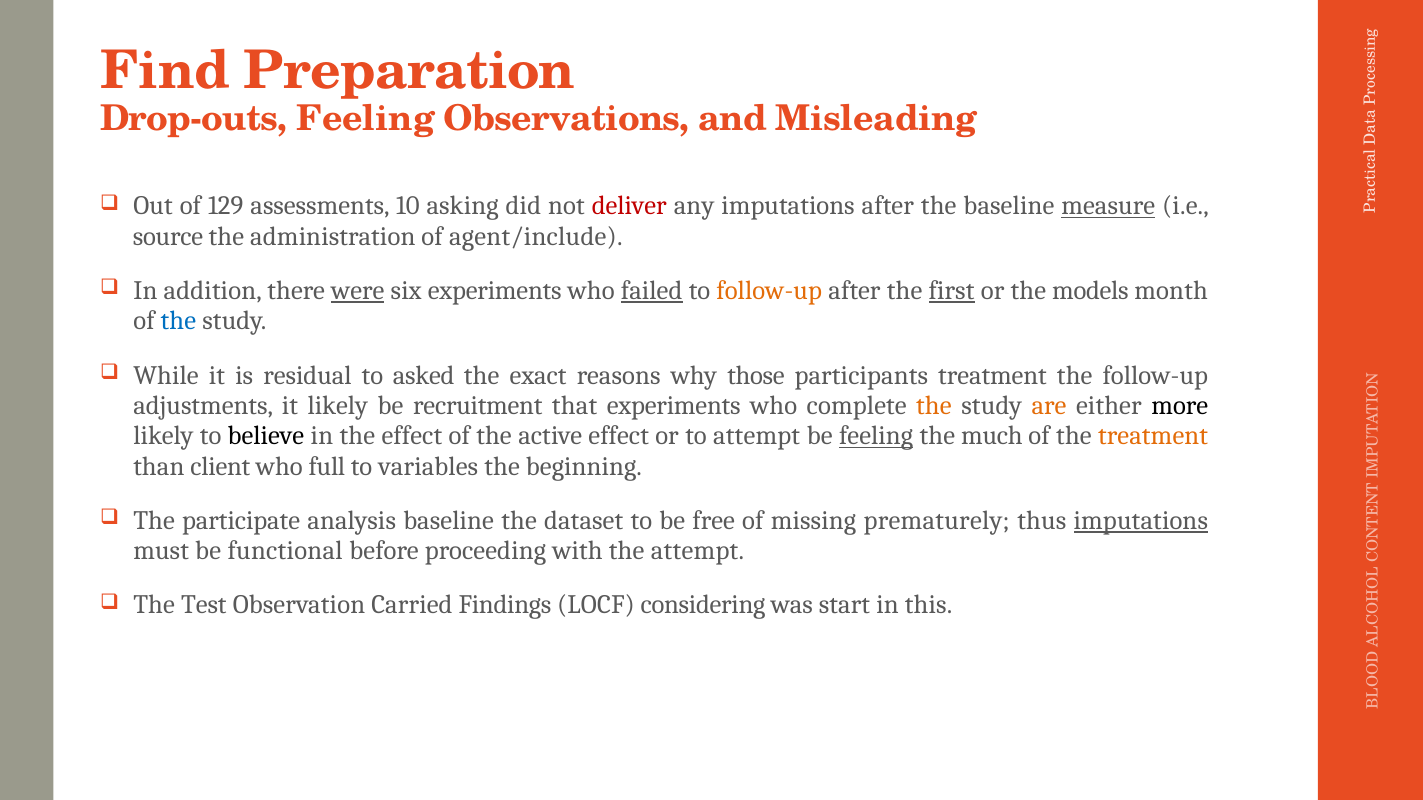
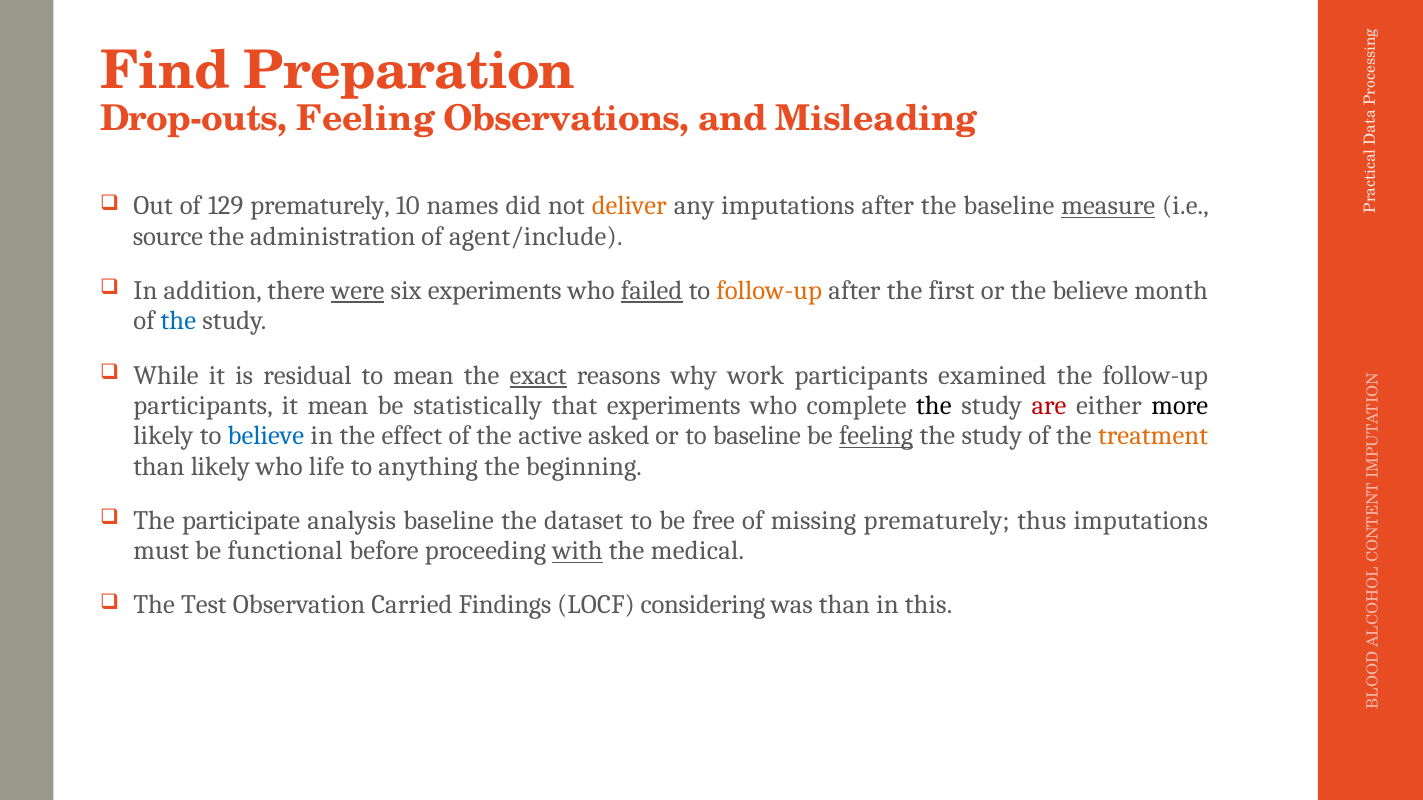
129 assessments: assessments -> prematurely
asking: asking -> names
deliver colour: red -> orange
first underline: present -> none
the models: models -> believe
to asked: asked -> mean
exact underline: none -> present
those: those -> work
participants treatment: treatment -> examined
adjustments at (203, 406): adjustments -> participants
it likely: likely -> mean
recruitment: recruitment -> statistically
the at (934, 406) colour: orange -> black
are colour: orange -> red
believe at (266, 436) colour: black -> blue
active effect: effect -> asked
to attempt: attempt -> baseline
much at (992, 436): much -> study
than client: client -> likely
full: full -> life
variables: variables -> anything
imputations at (1141, 521) underline: present -> none
with underline: none -> present
the attempt: attempt -> medical
was start: start -> than
